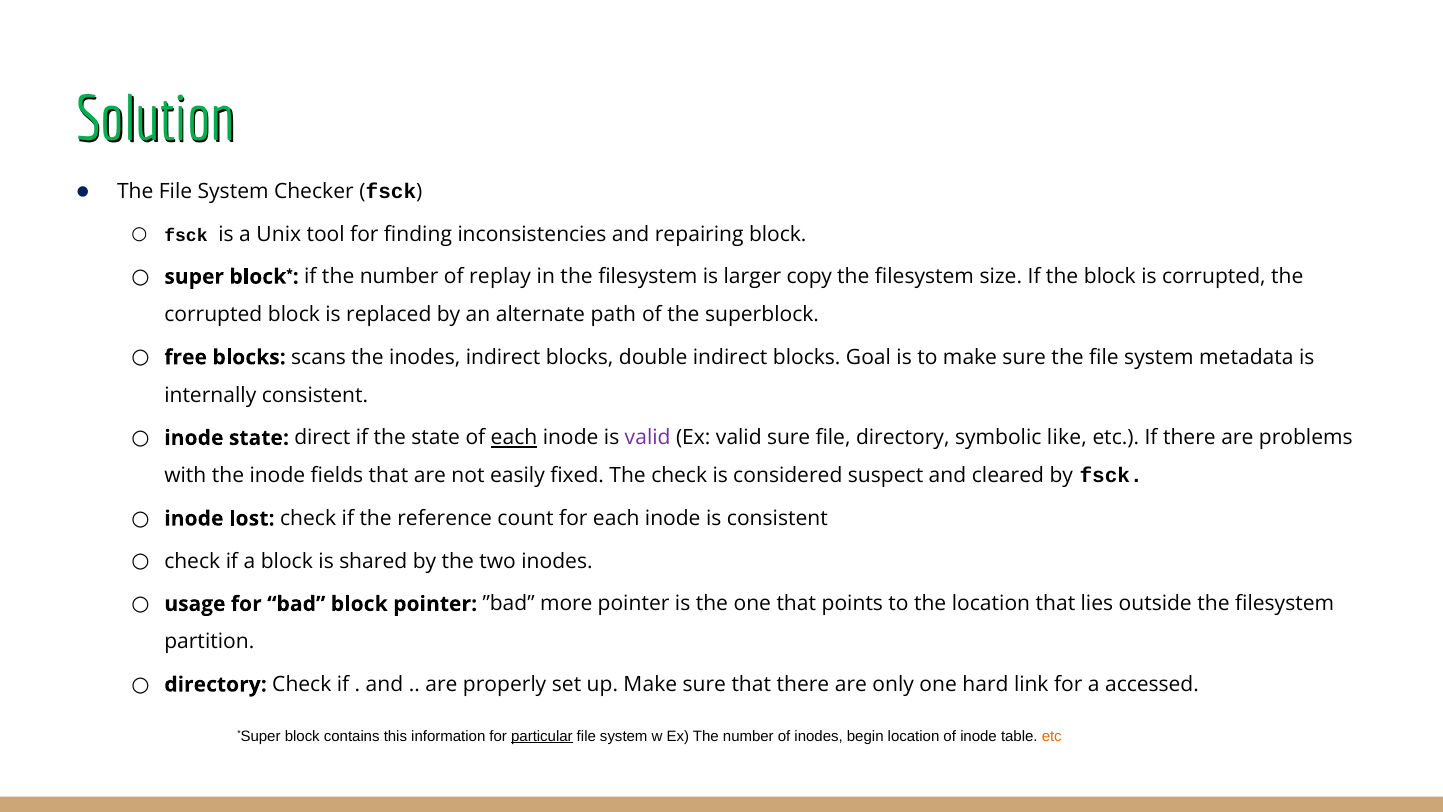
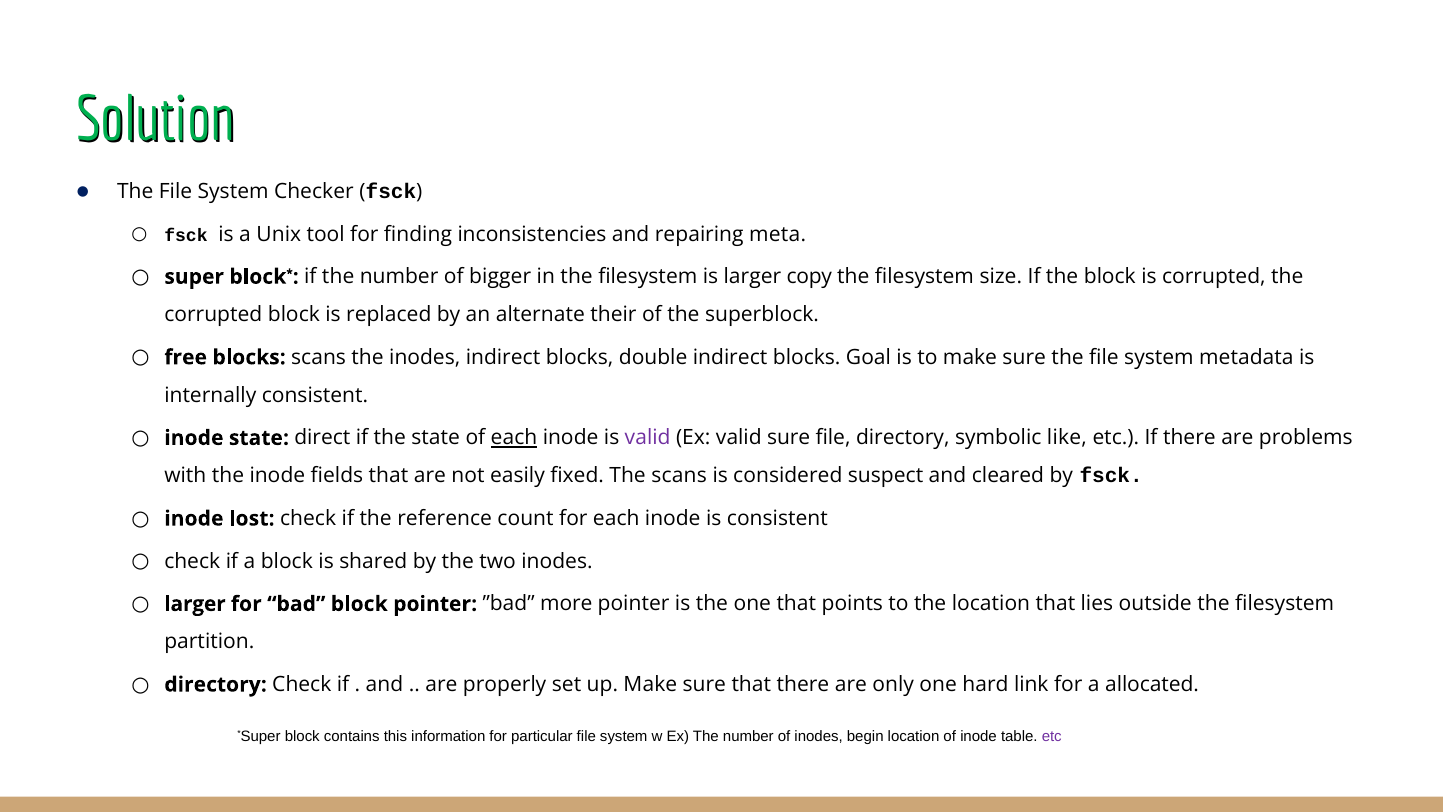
repairing block: block -> meta
replay: replay -> bigger
path: path -> their
The check: check -> scans
usage at (195, 604): usage -> larger
accessed: accessed -> allocated
particular underline: present -> none
etc at (1052, 736) colour: orange -> purple
